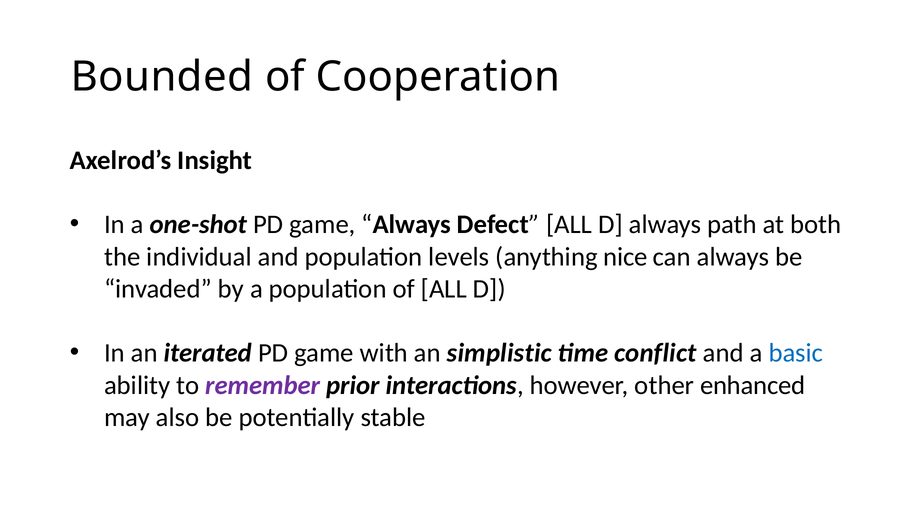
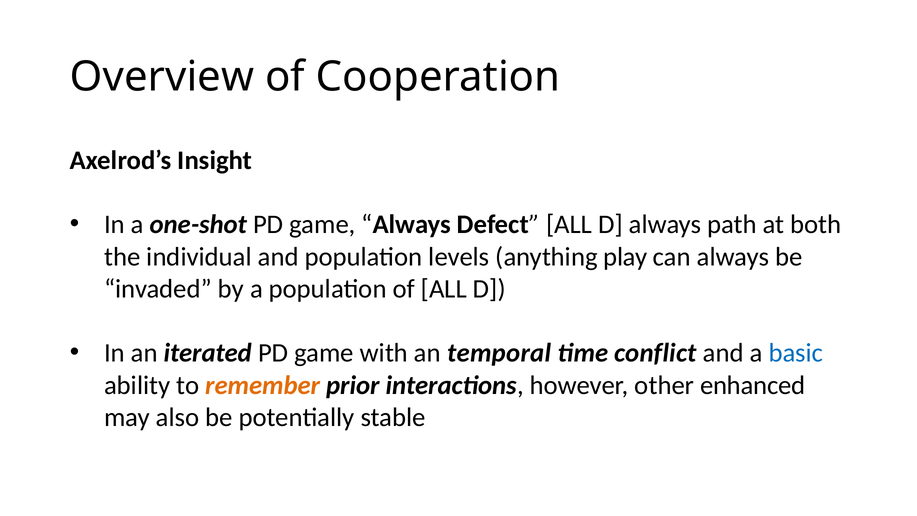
Bounded: Bounded -> Overview
nice: nice -> play
simplistic: simplistic -> temporal
remember colour: purple -> orange
